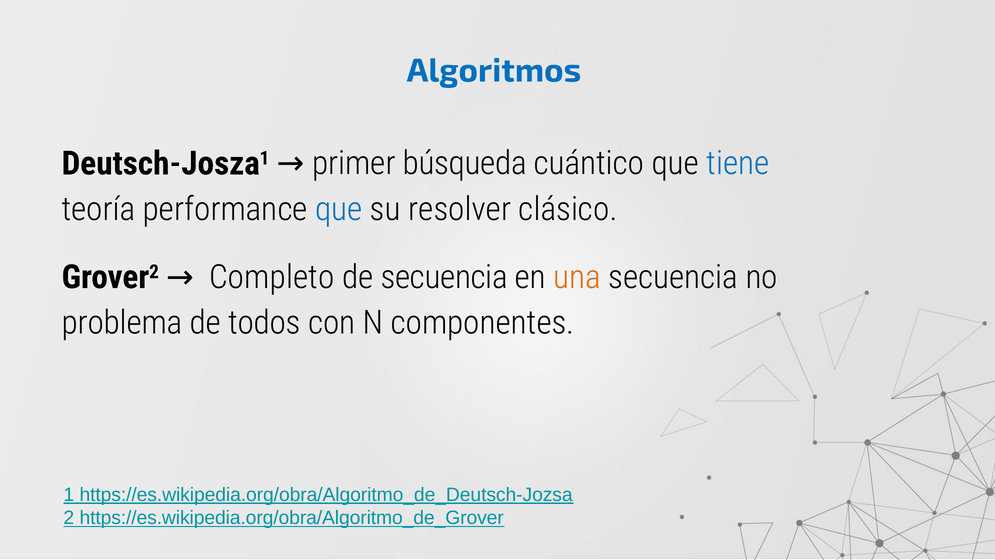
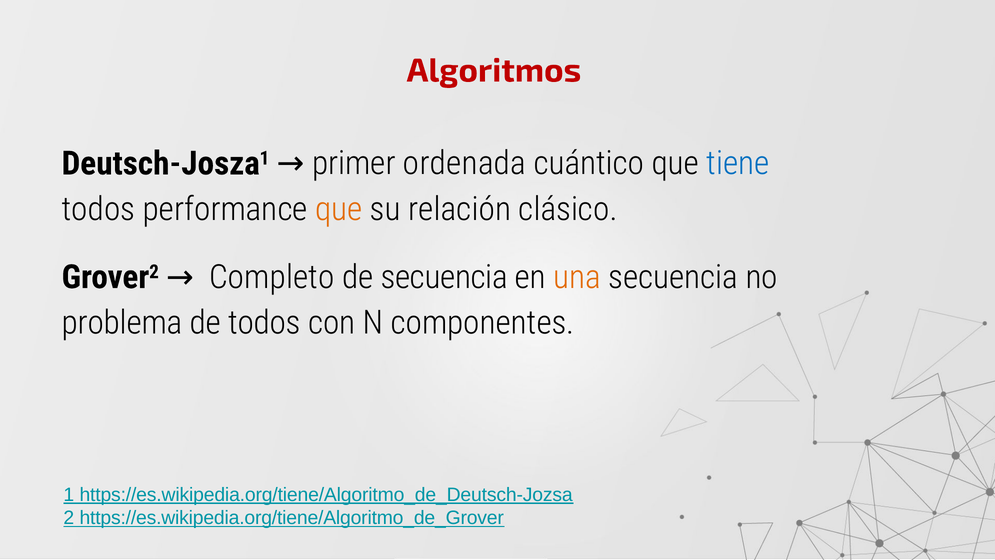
Algoritmos colour: blue -> red
búsqueda: búsqueda -> ordenada
teoría at (98, 209): teoría -> todos
que at (339, 209) colour: blue -> orange
resolver: resolver -> relación
https://es.wikipedia.org/obra/Algoritmo_de_Deutsch-Jozsa: https://es.wikipedia.org/obra/Algoritmo_de_Deutsch-Jozsa -> https://es.wikipedia.org/tiene/Algoritmo_de_Deutsch-Jozsa
https://es.wikipedia.org/obra/Algoritmo_de_Grover: https://es.wikipedia.org/obra/Algoritmo_de_Grover -> https://es.wikipedia.org/tiene/Algoritmo_de_Grover
